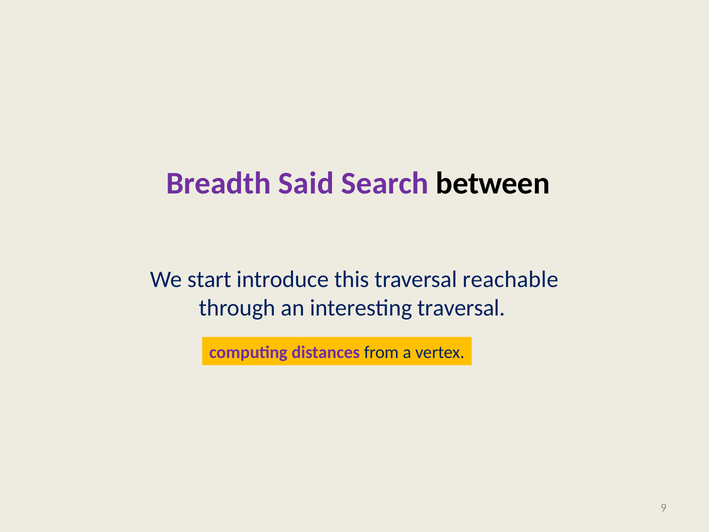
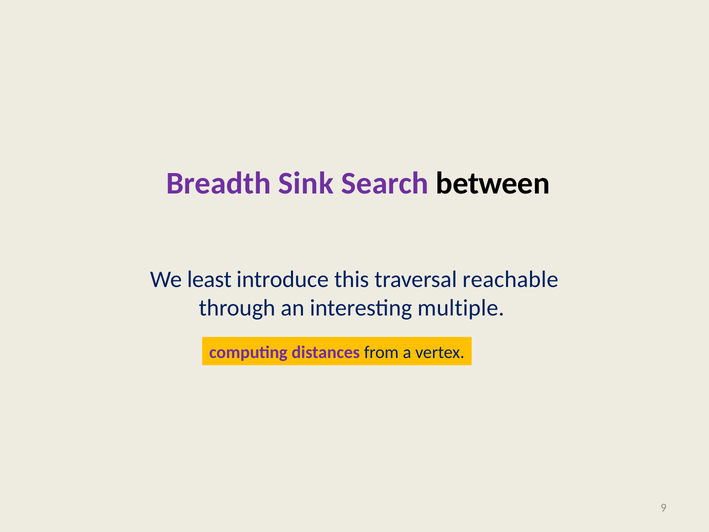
Said: Said -> Sink
start: start -> least
interesting traversal: traversal -> multiple
